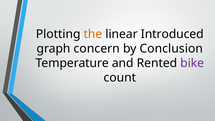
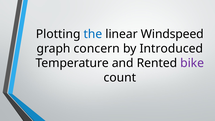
the colour: orange -> blue
Introduced: Introduced -> Windspeed
Conclusion: Conclusion -> Introduced
